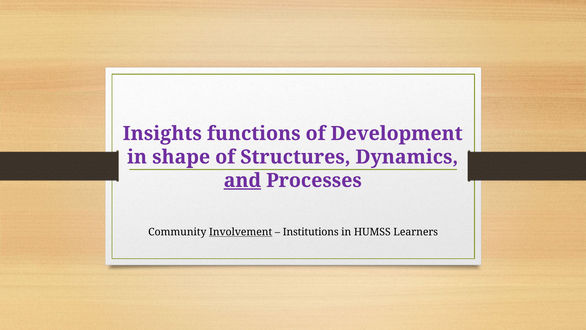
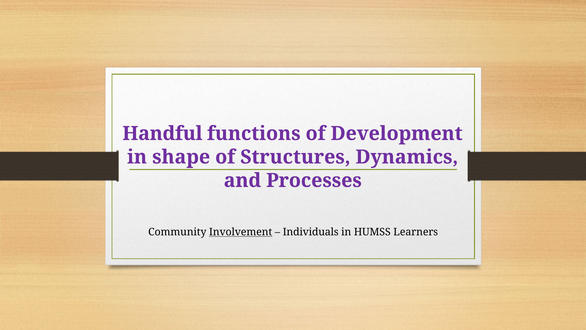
Insights: Insights -> Handful
and underline: present -> none
Institutions: Institutions -> Individuals
